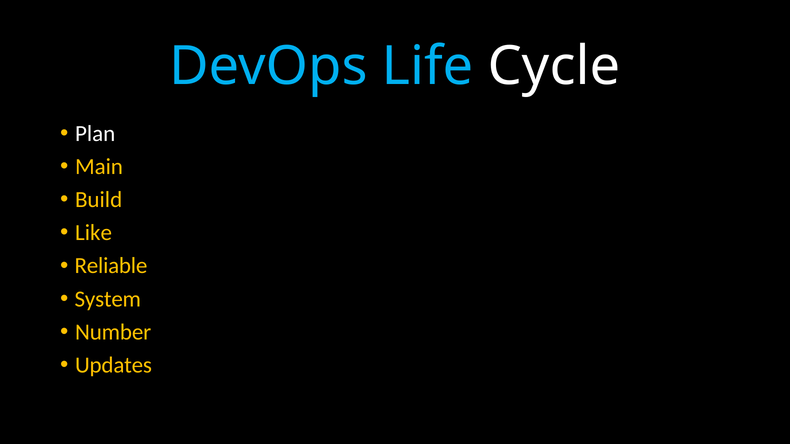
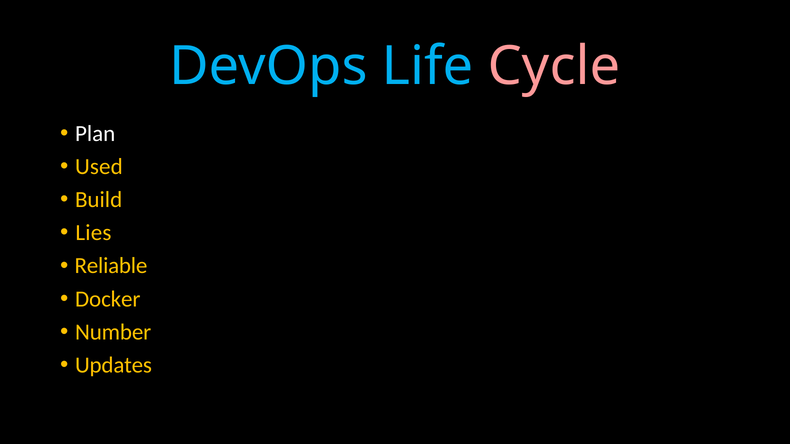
Cycle colour: white -> pink
Main: Main -> Used
Like: Like -> Lies
System: System -> Docker
